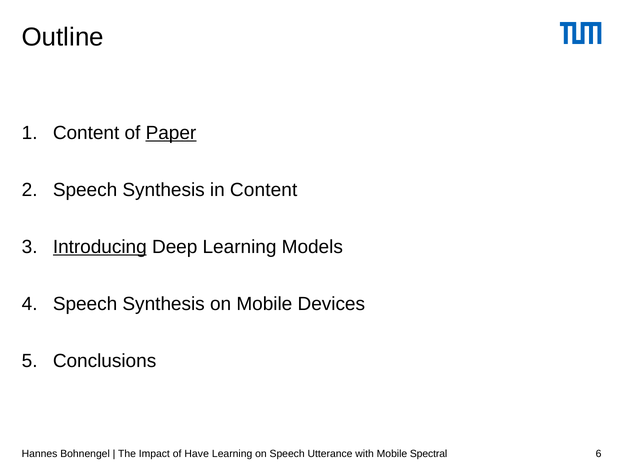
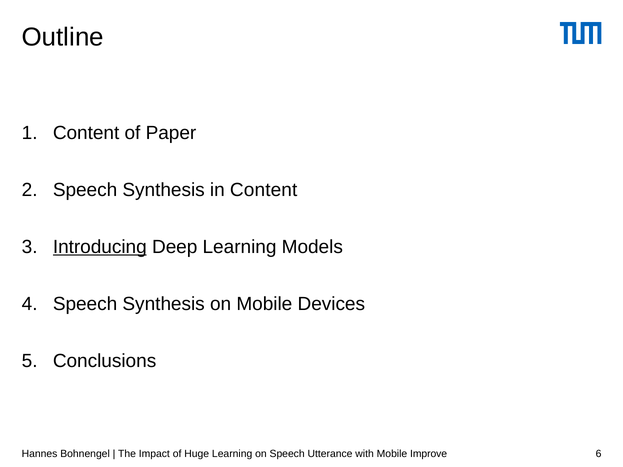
Paper underline: present -> none
Have: Have -> Huge
Spectral: Spectral -> Improve
